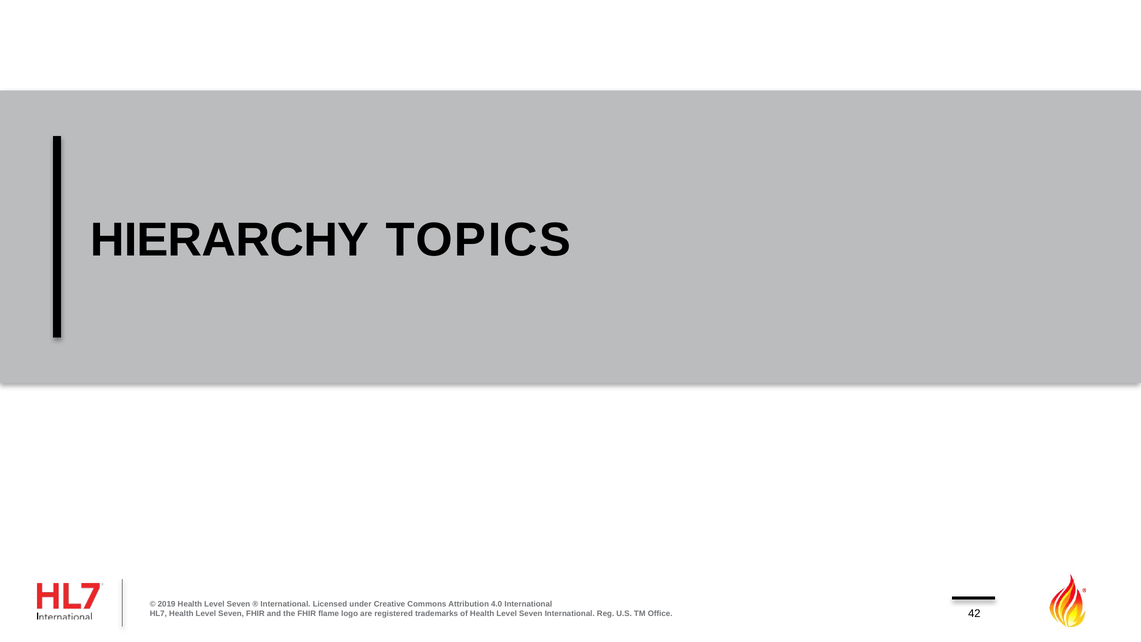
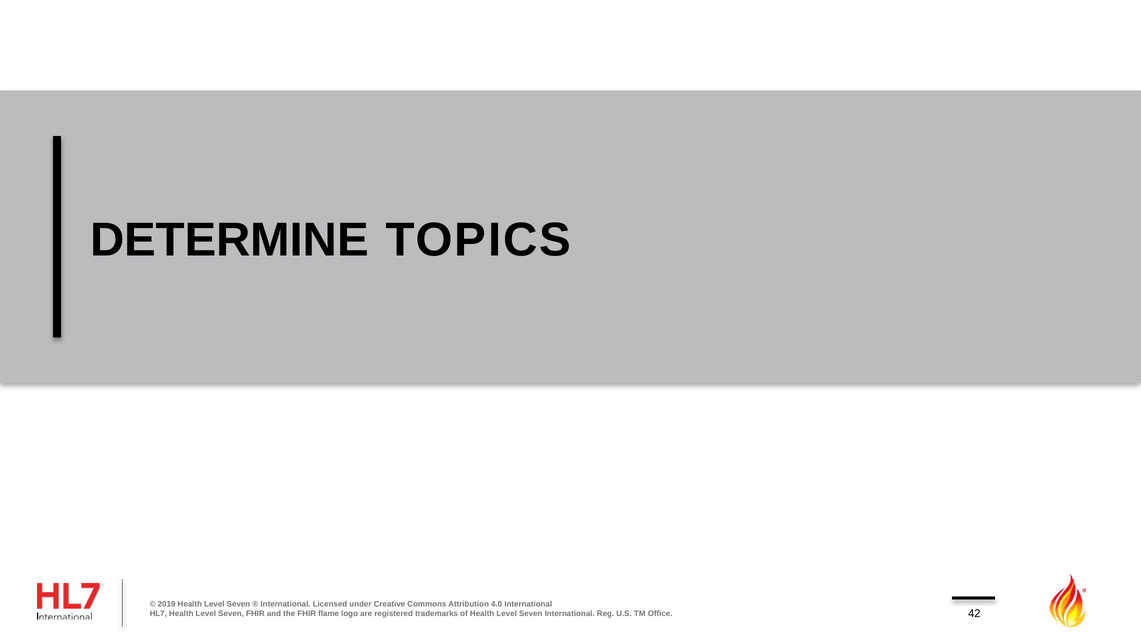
HIERARCHY: HIERARCHY -> DETERMINE
